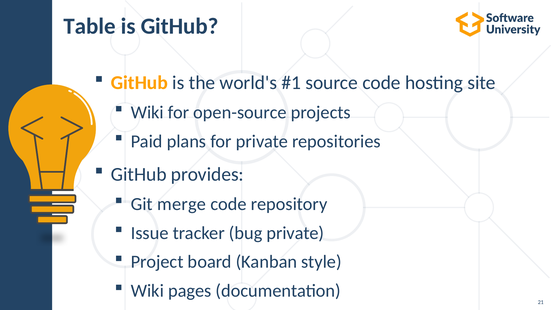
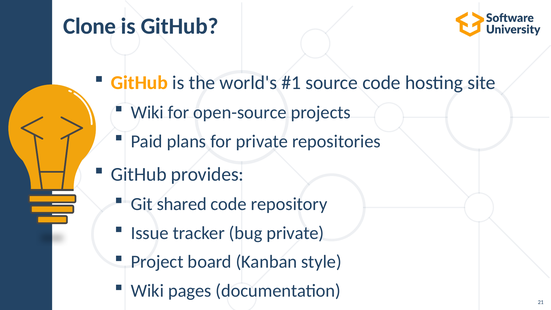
Table: Table -> Clone
merge: merge -> shared
